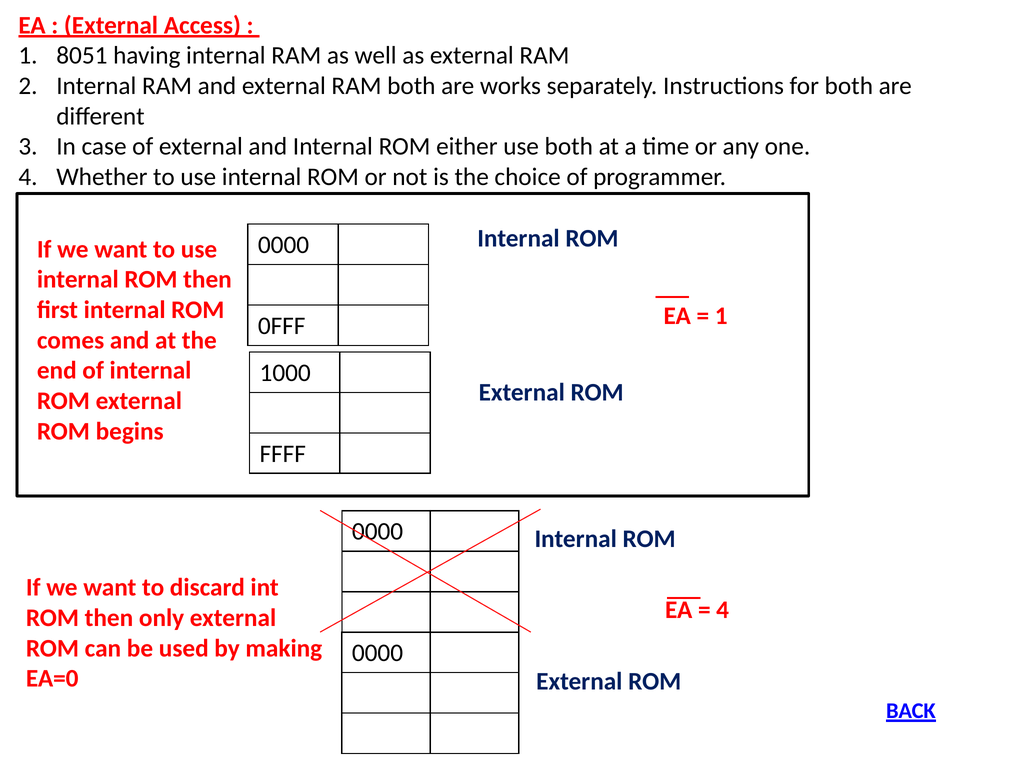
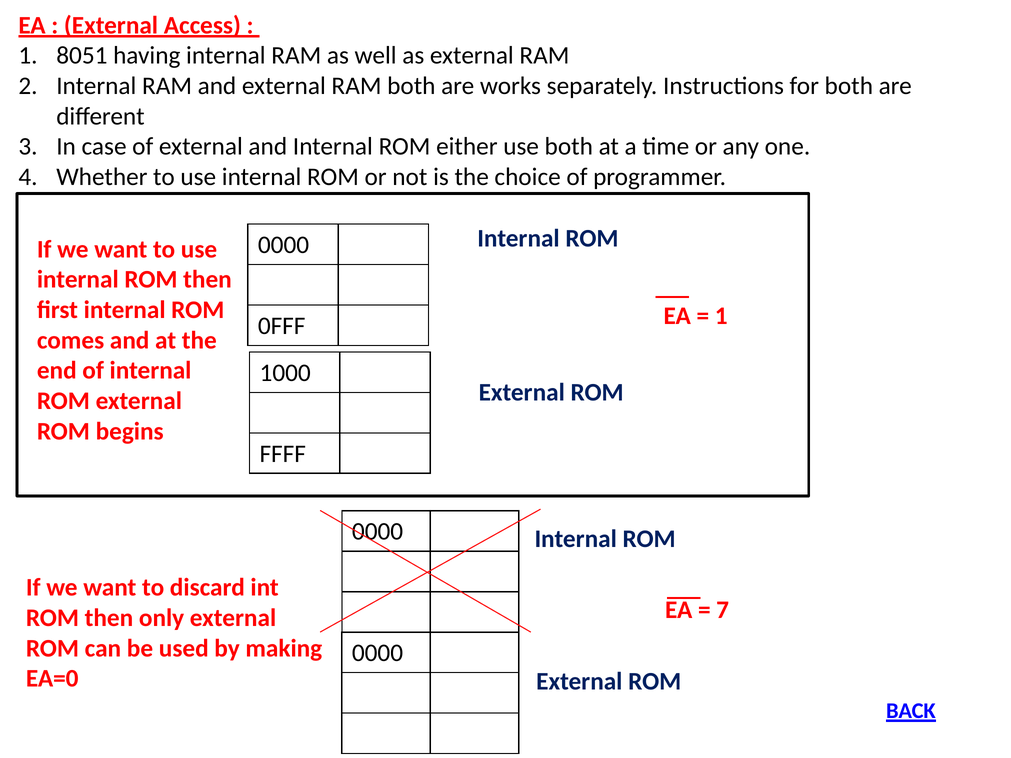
4 at (723, 610): 4 -> 7
